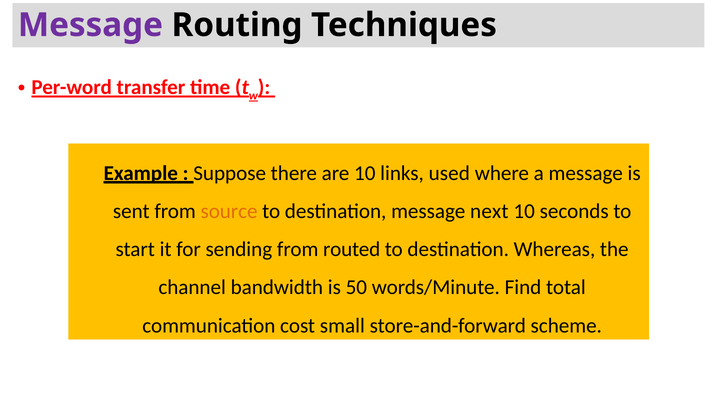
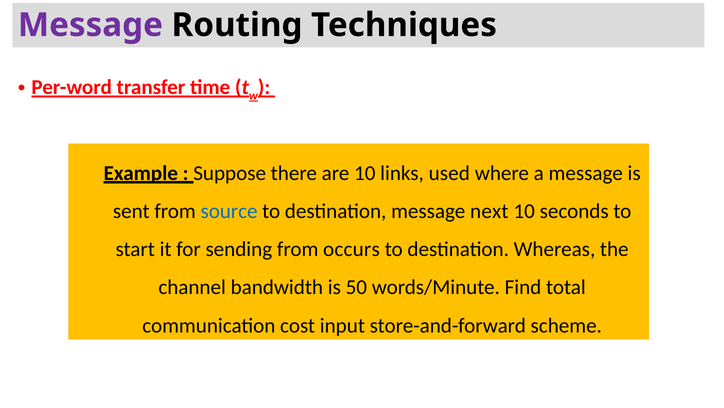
source colour: orange -> blue
routed: routed -> occurs
small: small -> input
